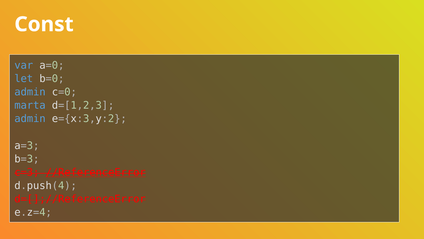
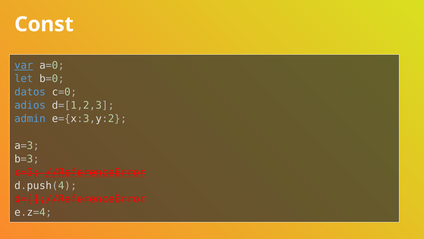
var underline: none -> present
admin at (30, 92): admin -> datos
marta: marta -> adios
